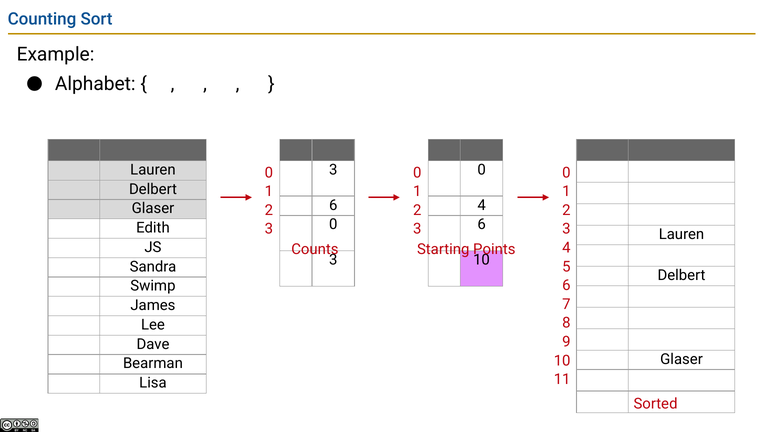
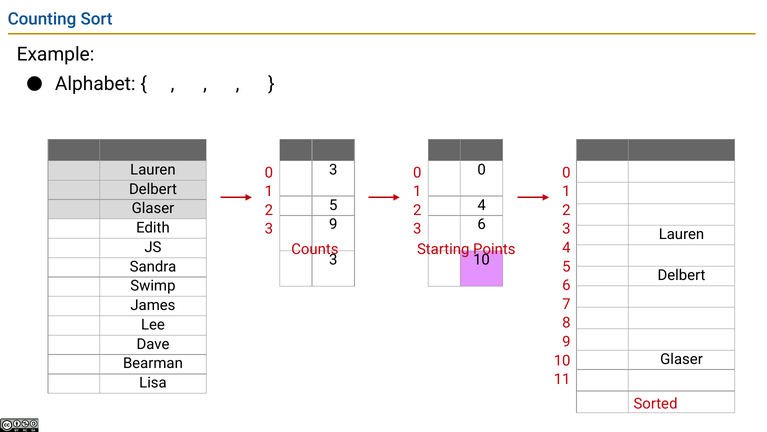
6 at (333, 205): 6 -> 5
0 at (333, 224): 0 -> 9
